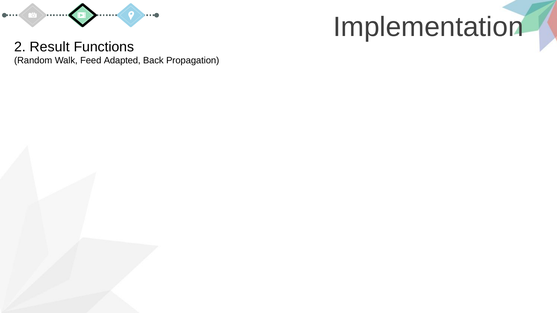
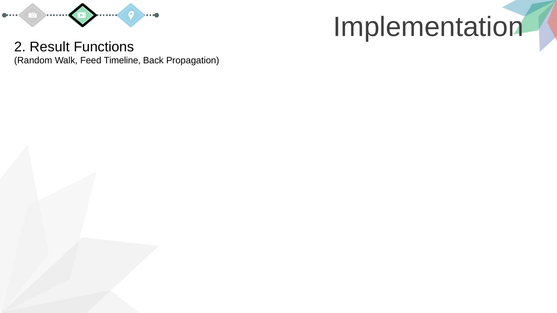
Adapted: Adapted -> Timeline
